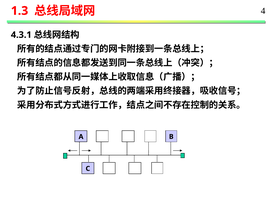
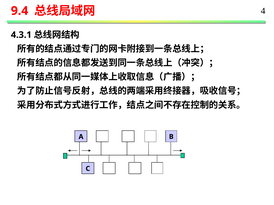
1.3: 1.3 -> 9.4
